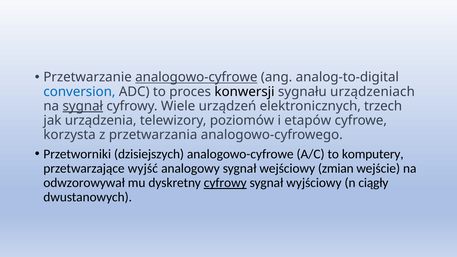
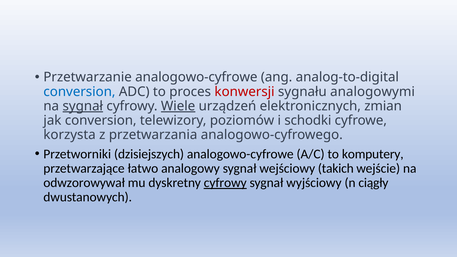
analogowo-cyfrowe at (196, 77) underline: present -> none
konwersji colour: black -> red
urządzeniach: urządzeniach -> analogowymi
Wiele underline: none -> present
trzech: trzech -> zmian
jak urządzenia: urządzenia -> conversion
etapów: etapów -> schodki
wyjść: wyjść -> łatwo
zmian: zmian -> takich
